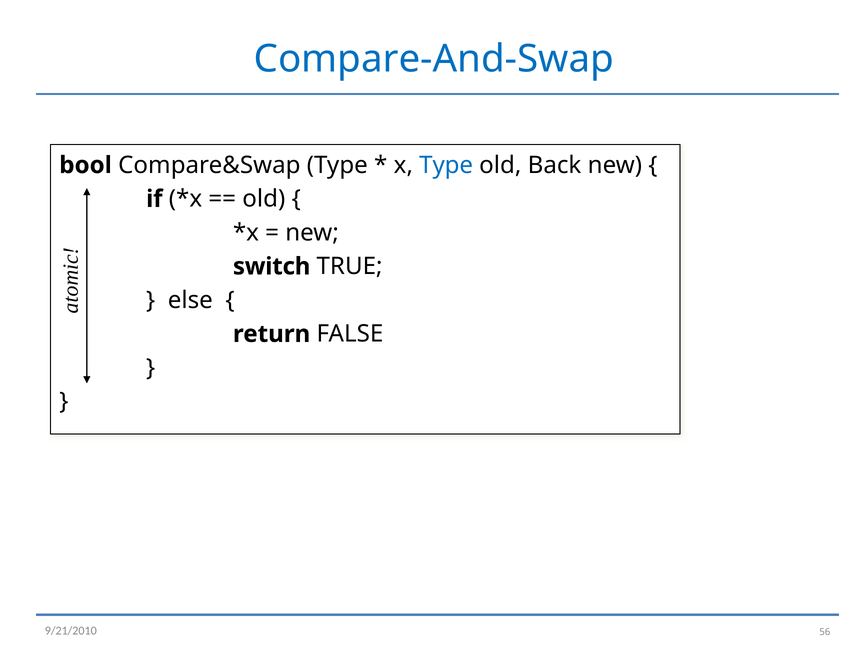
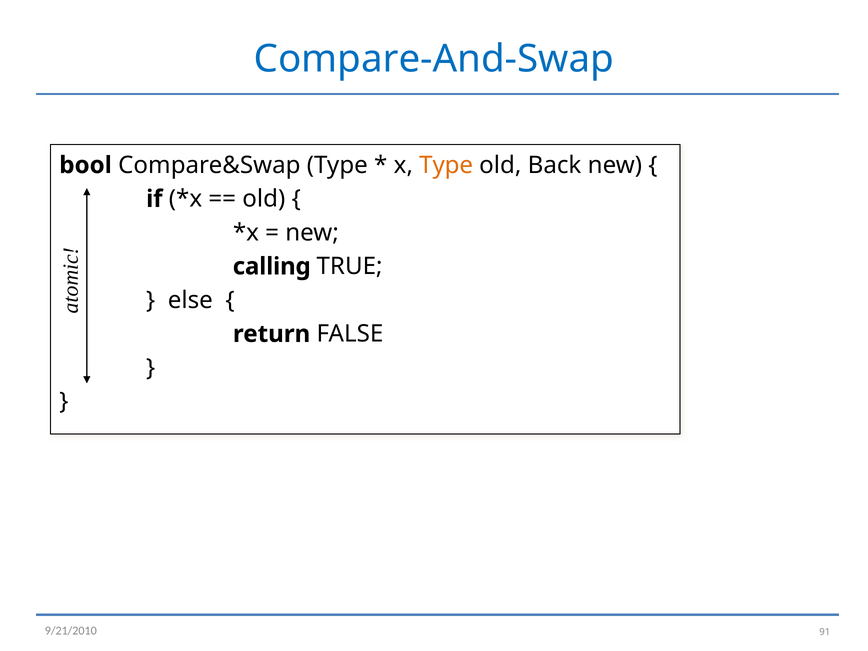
Type at (446, 165) colour: blue -> orange
switch: switch -> calling
56: 56 -> 91
